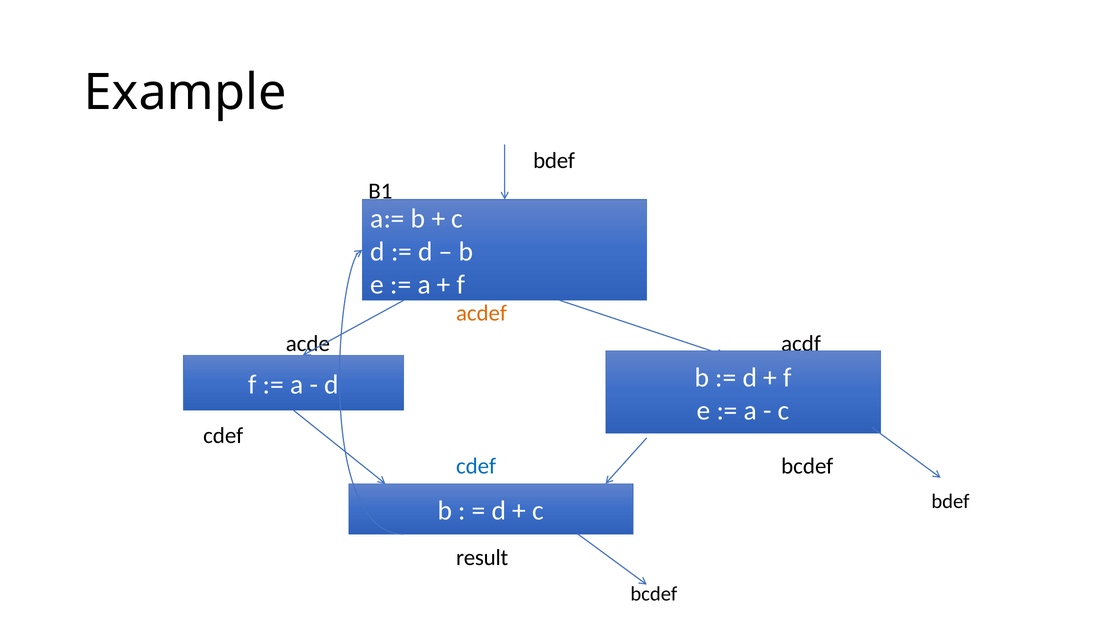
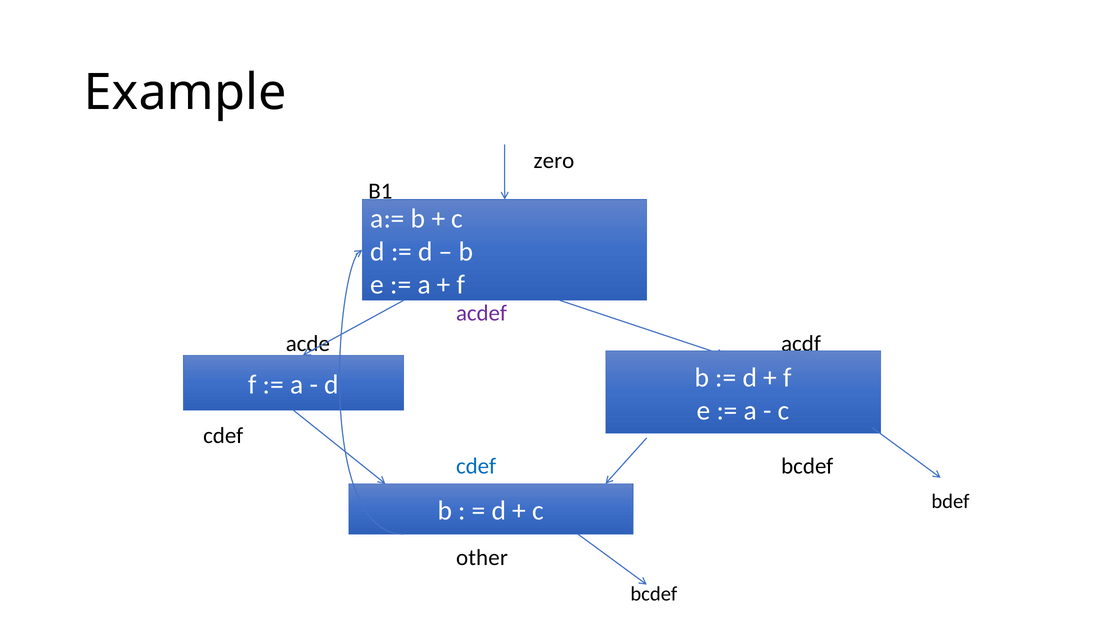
bdef at (554, 161): bdef -> zero
acdef colour: orange -> purple
result: result -> other
